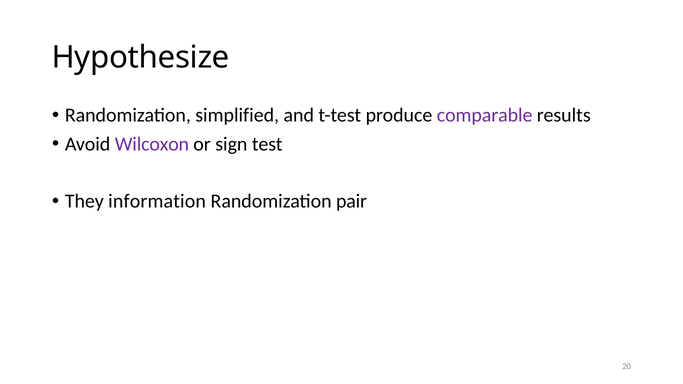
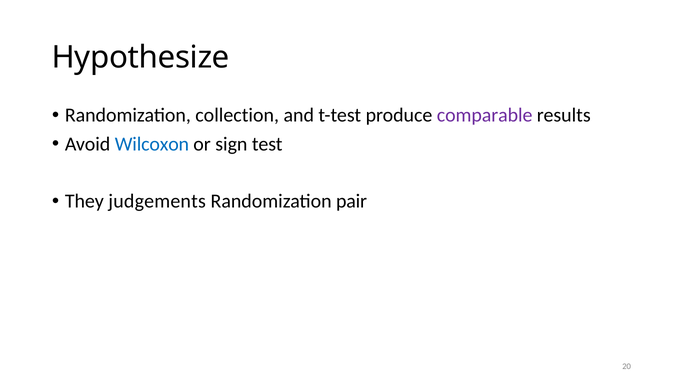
simplified: simplified -> collection
Wilcoxon colour: purple -> blue
information: information -> judgements
